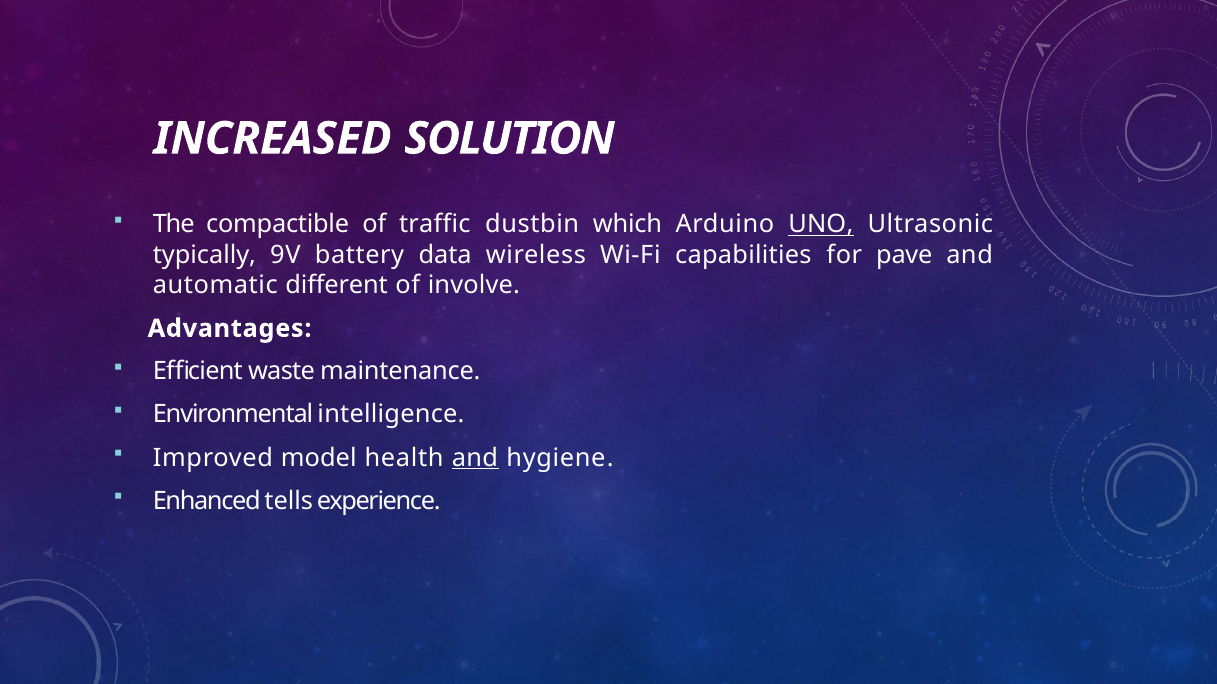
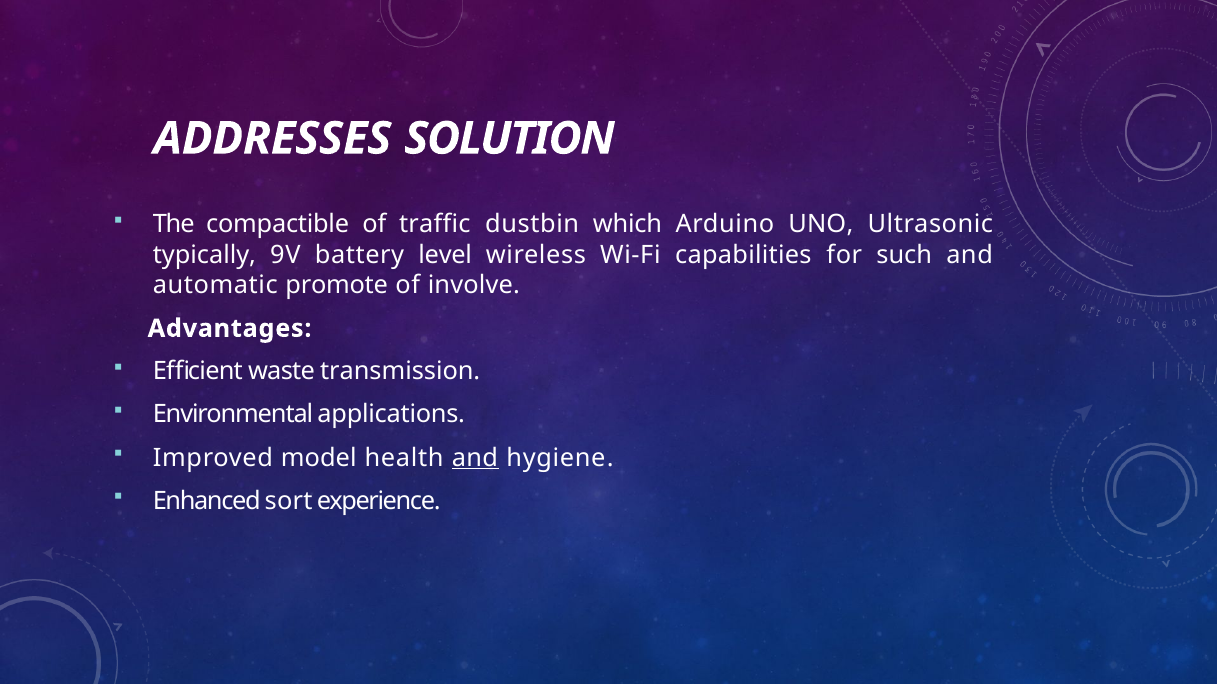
INCREASED: INCREASED -> ADDRESSES
UNO underline: present -> none
data: data -> level
pave: pave -> such
different: different -> promote
maintenance: maintenance -> transmission
intelligence: intelligence -> applications
tells: tells -> sort
